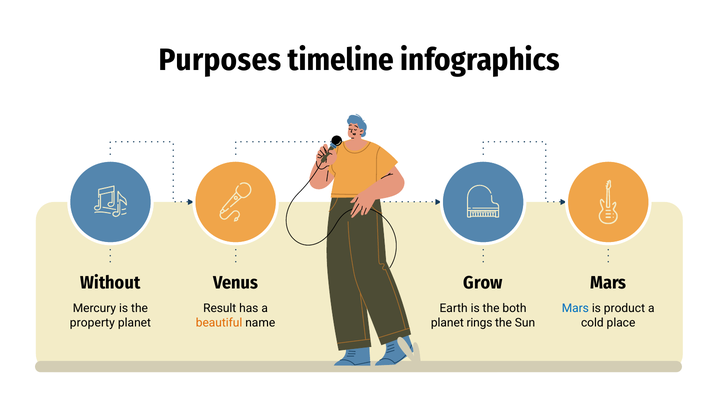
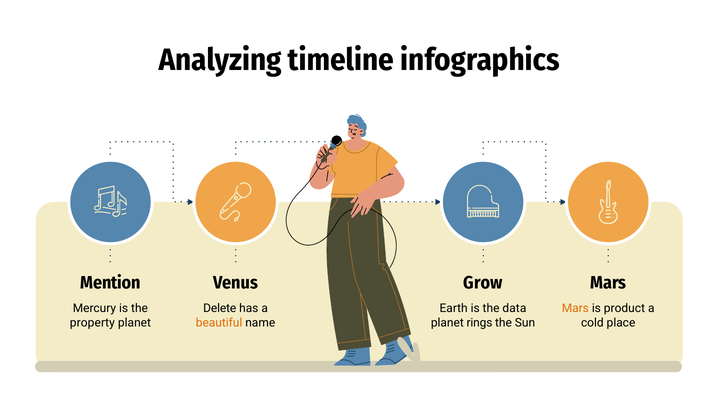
Purposes: Purposes -> Analyzing
Without: Without -> Mention
Result: Result -> Delete
both: both -> data
Mars at (575, 308) colour: blue -> orange
